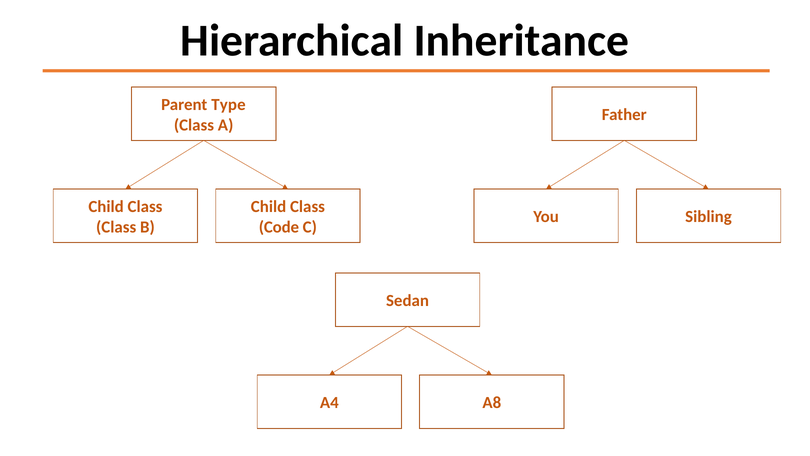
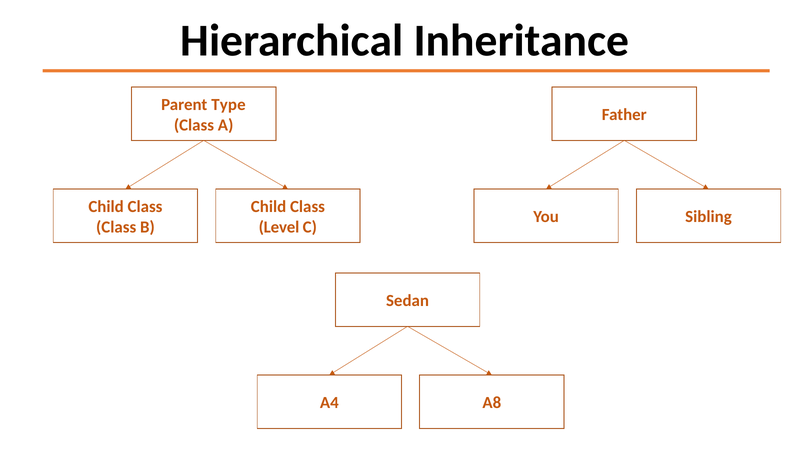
Code: Code -> Level
